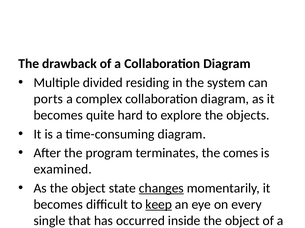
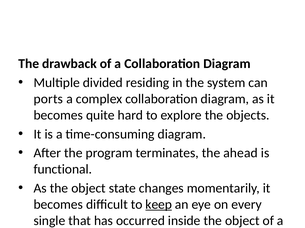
comes: comes -> ahead
examined: examined -> functional
changes underline: present -> none
